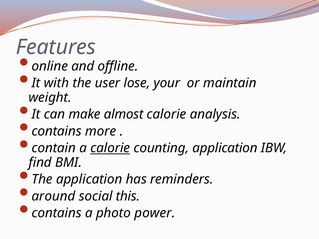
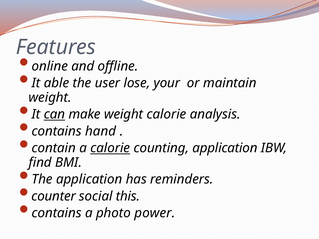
with: with -> able
can underline: none -> present
make almost: almost -> weight
more: more -> hand
around: around -> counter
